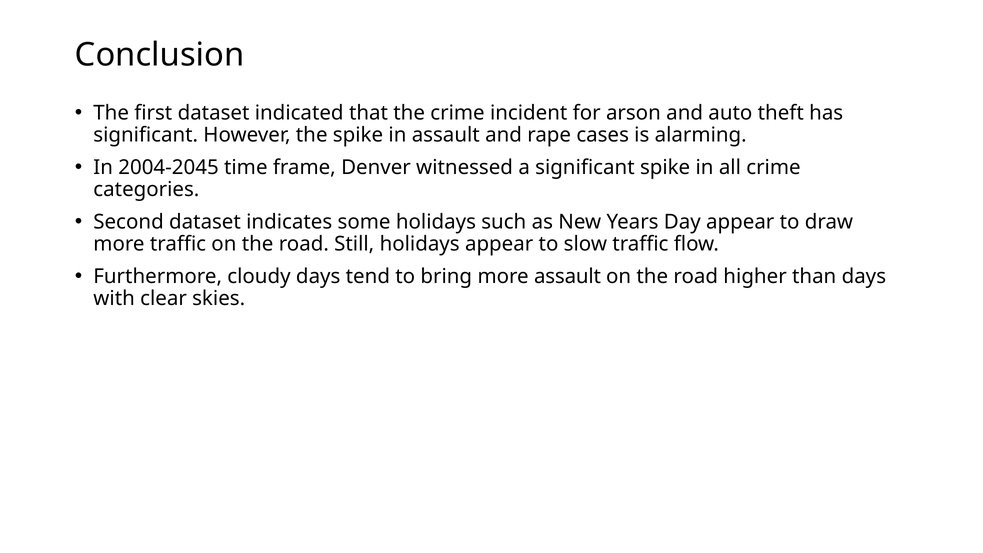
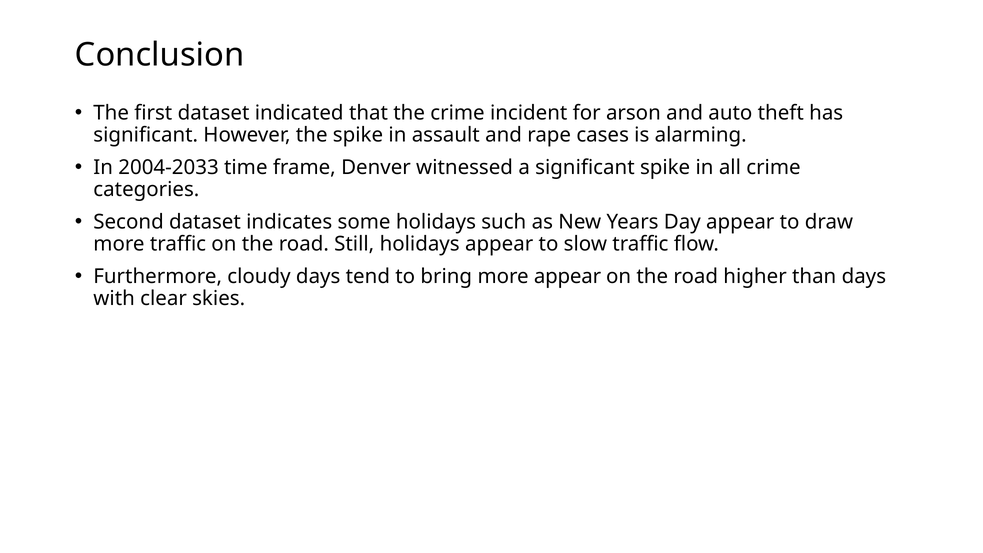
2004-2045: 2004-2045 -> 2004-2033
more assault: assault -> appear
